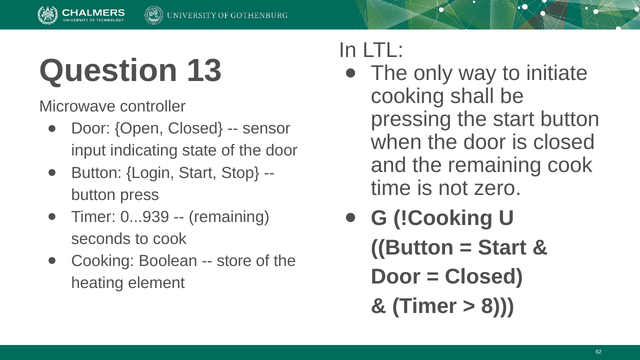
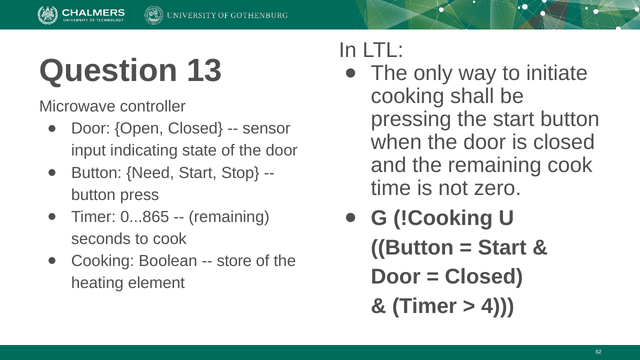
Login: Login -> Need
0...939: 0...939 -> 0...865
8: 8 -> 4
